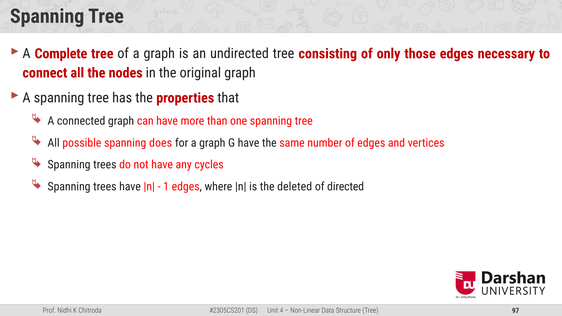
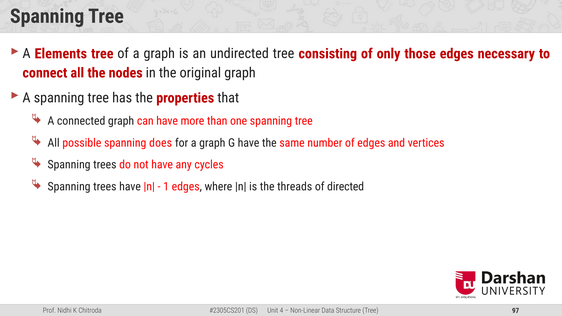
Complete: Complete -> Elements
deleted: deleted -> threads
